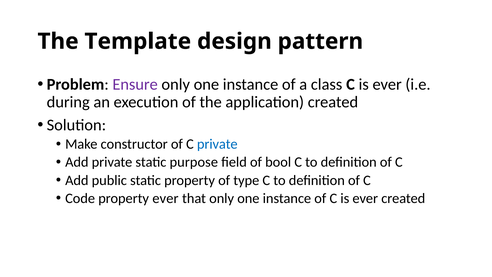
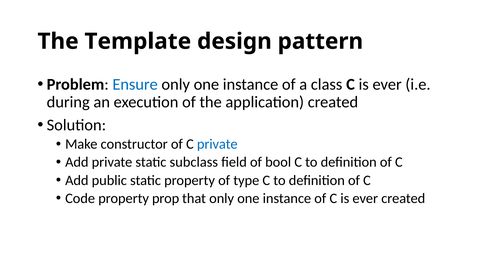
Ensure colour: purple -> blue
purpose: purpose -> subclass
property ever: ever -> prop
